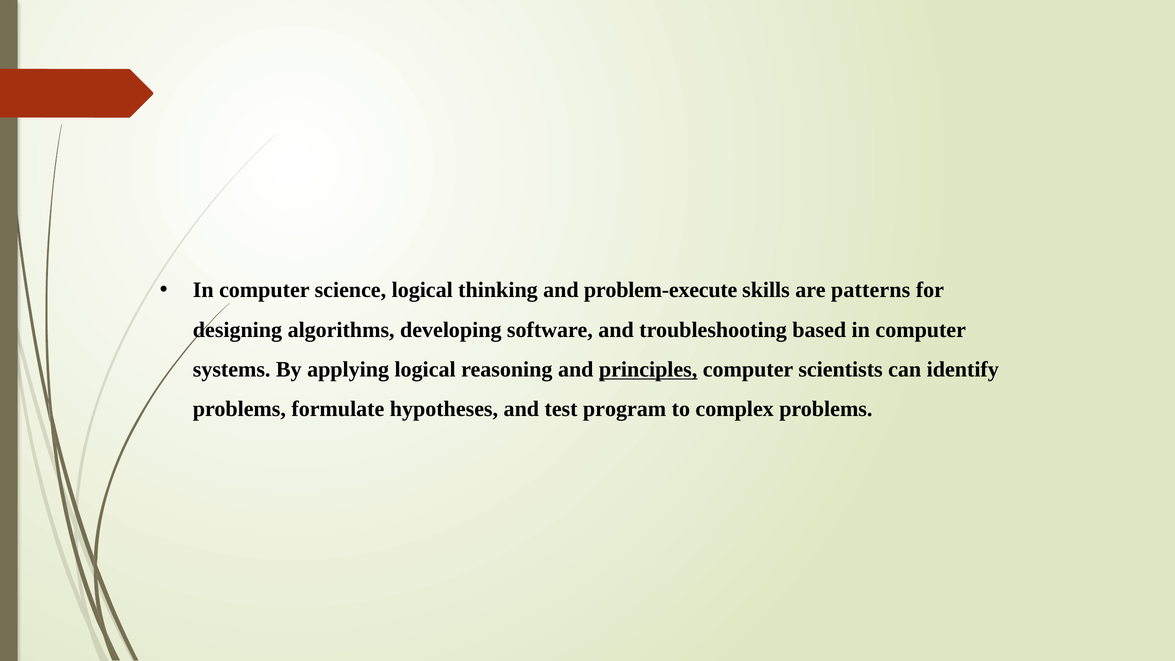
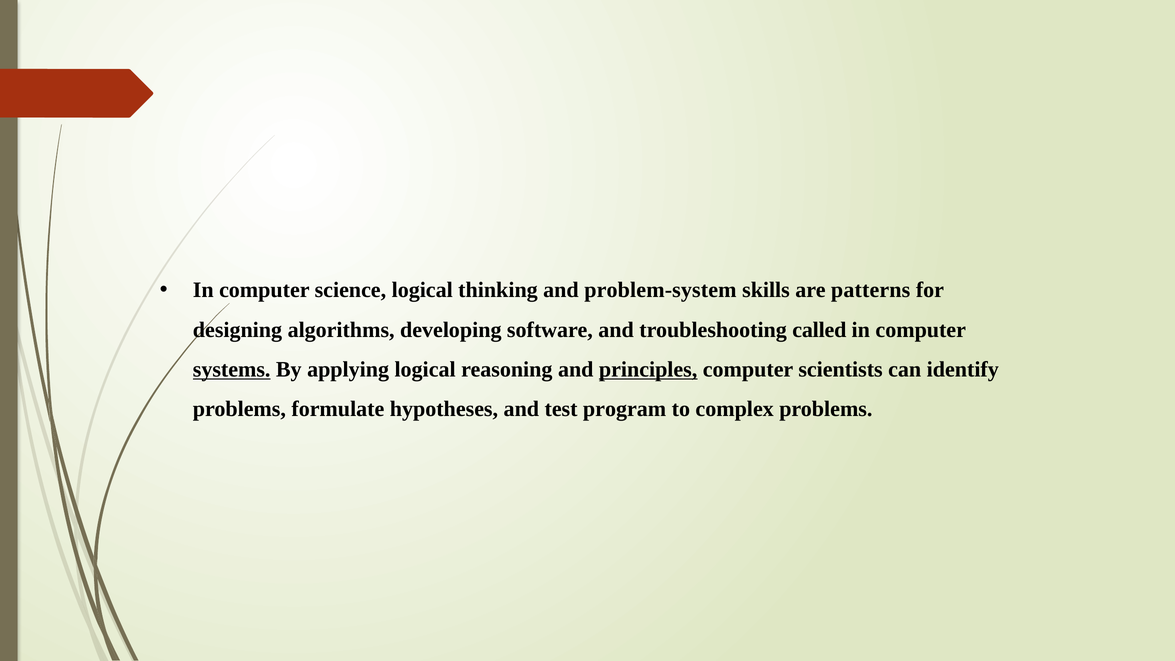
problem-execute: problem-execute -> problem-system
based: based -> called
systems underline: none -> present
